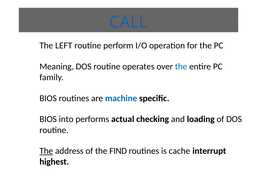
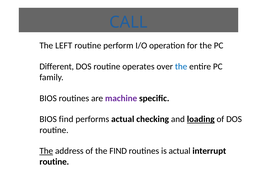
Meaning: Meaning -> Different
machine colour: blue -> purple
BIOS into: into -> find
loading underline: none -> present
is cache: cache -> actual
highest at (54, 162): highest -> routine
